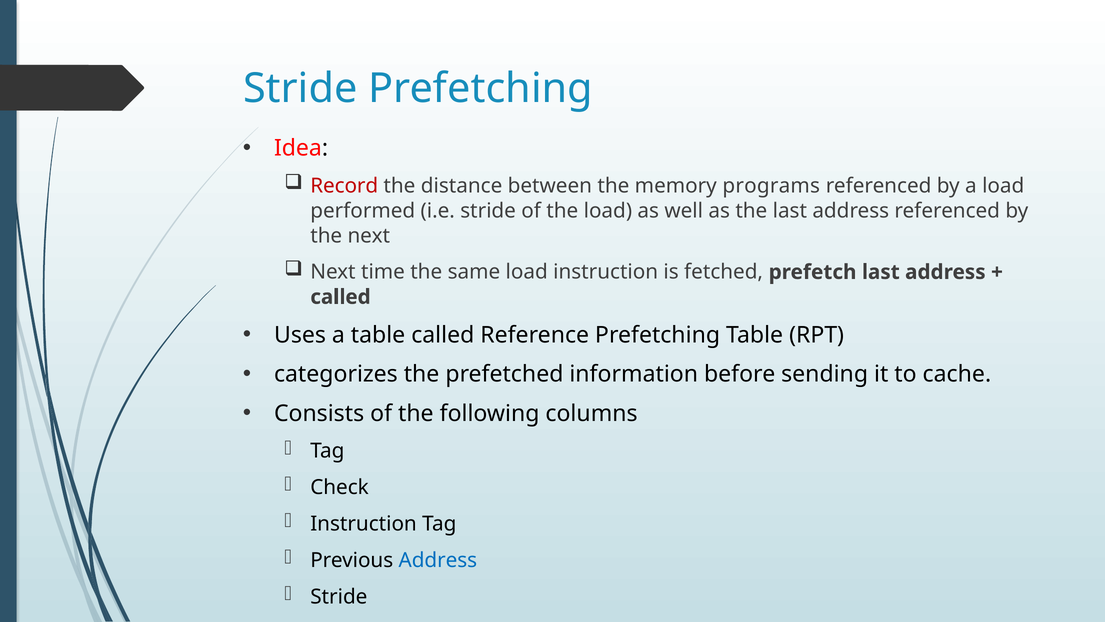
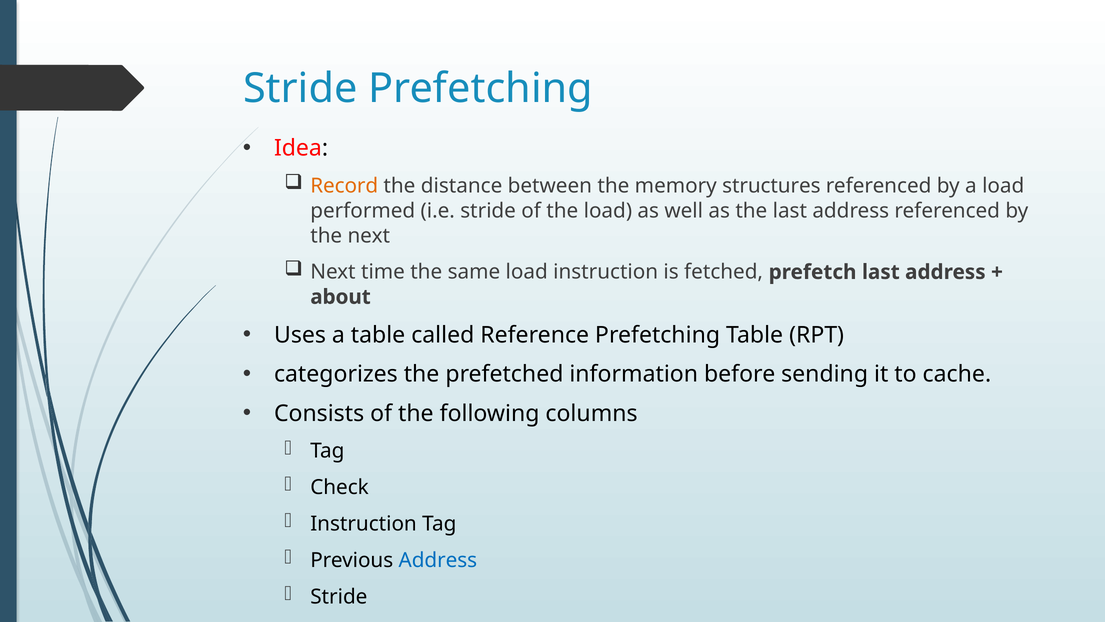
Record colour: red -> orange
programs: programs -> structures
called at (340, 297): called -> about
